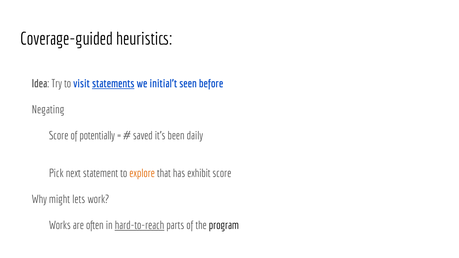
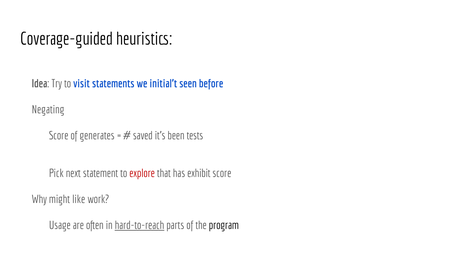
statements underline: present -> none
potentially: potentially -> generates
daily: daily -> tests
explore colour: orange -> red
lets: lets -> like
Works: Works -> Usage
